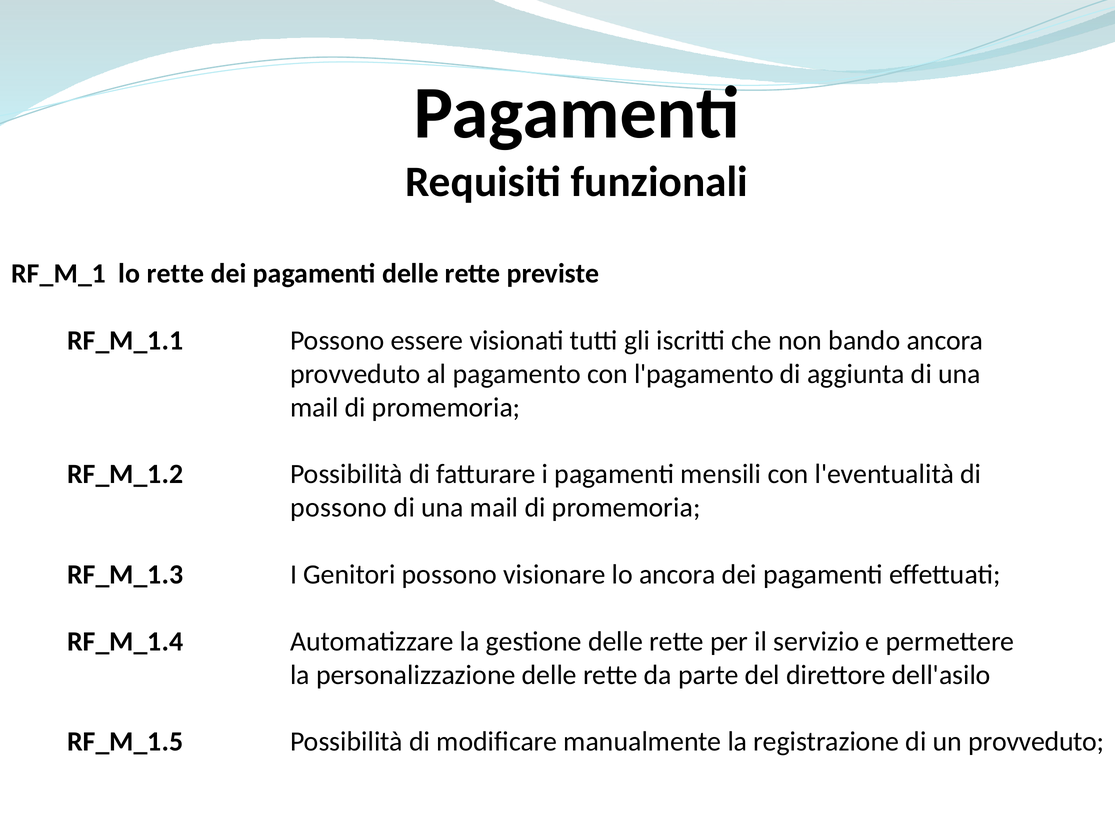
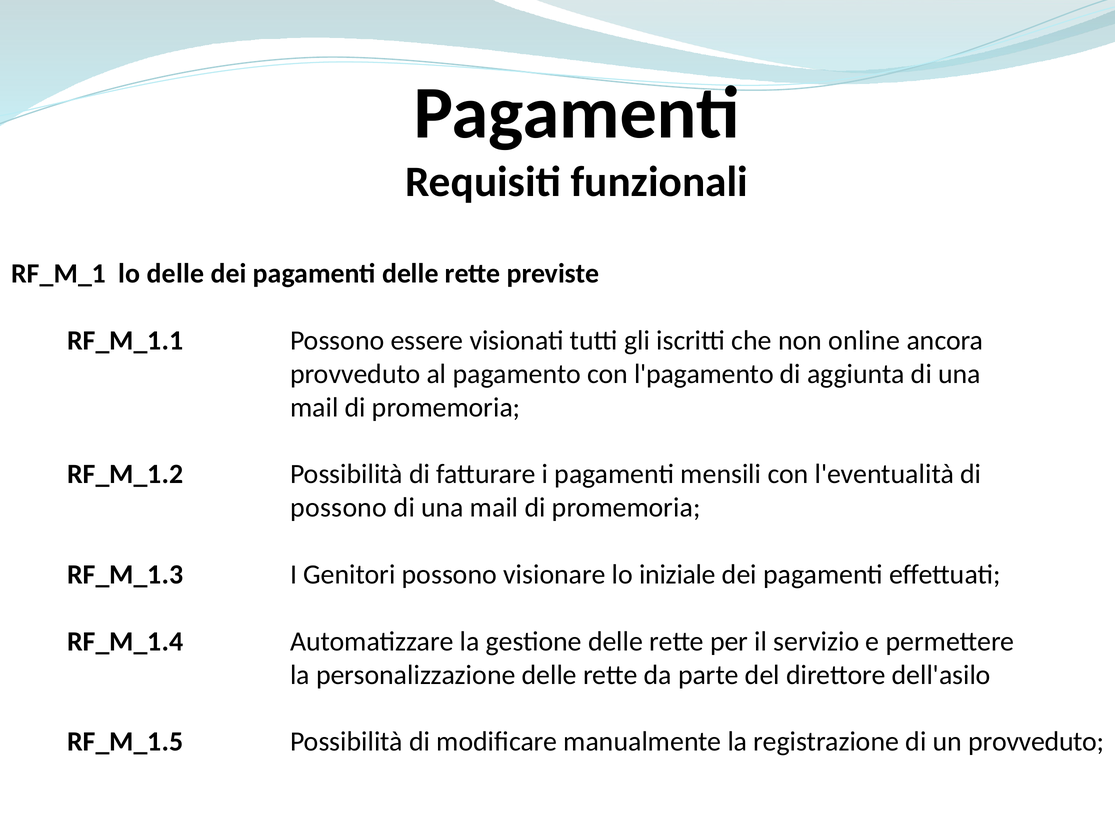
lo rette: rette -> delle
bando: bando -> online
lo ancora: ancora -> iniziale
